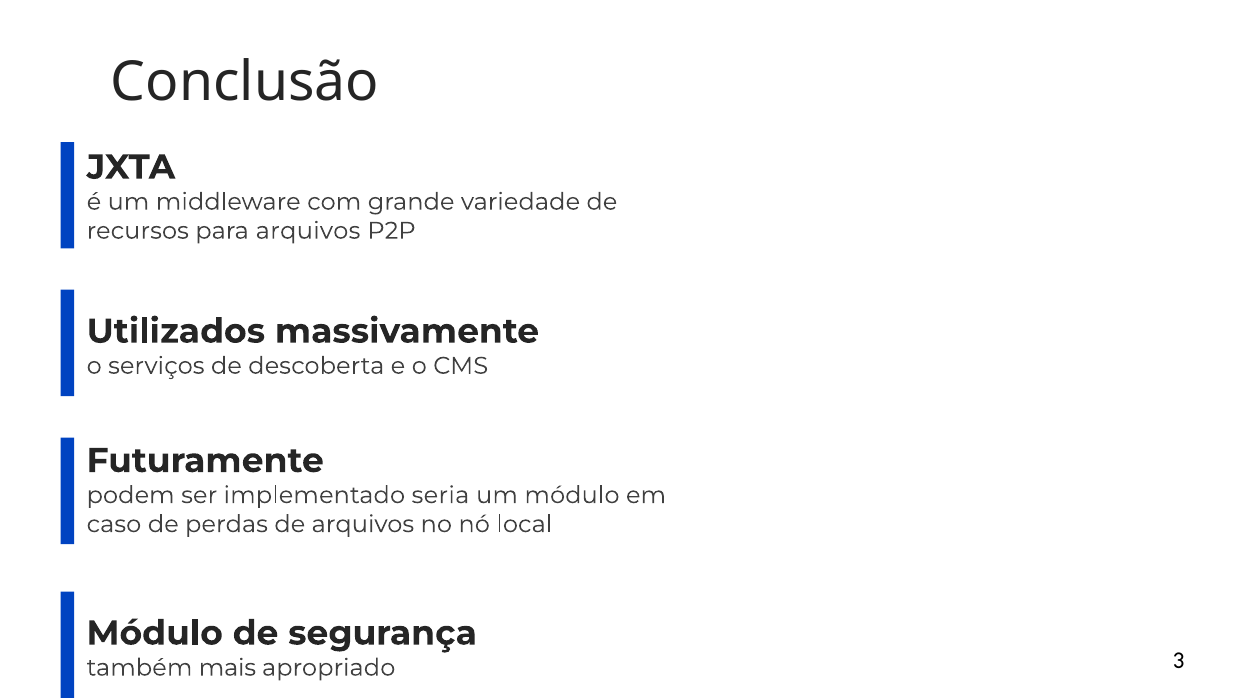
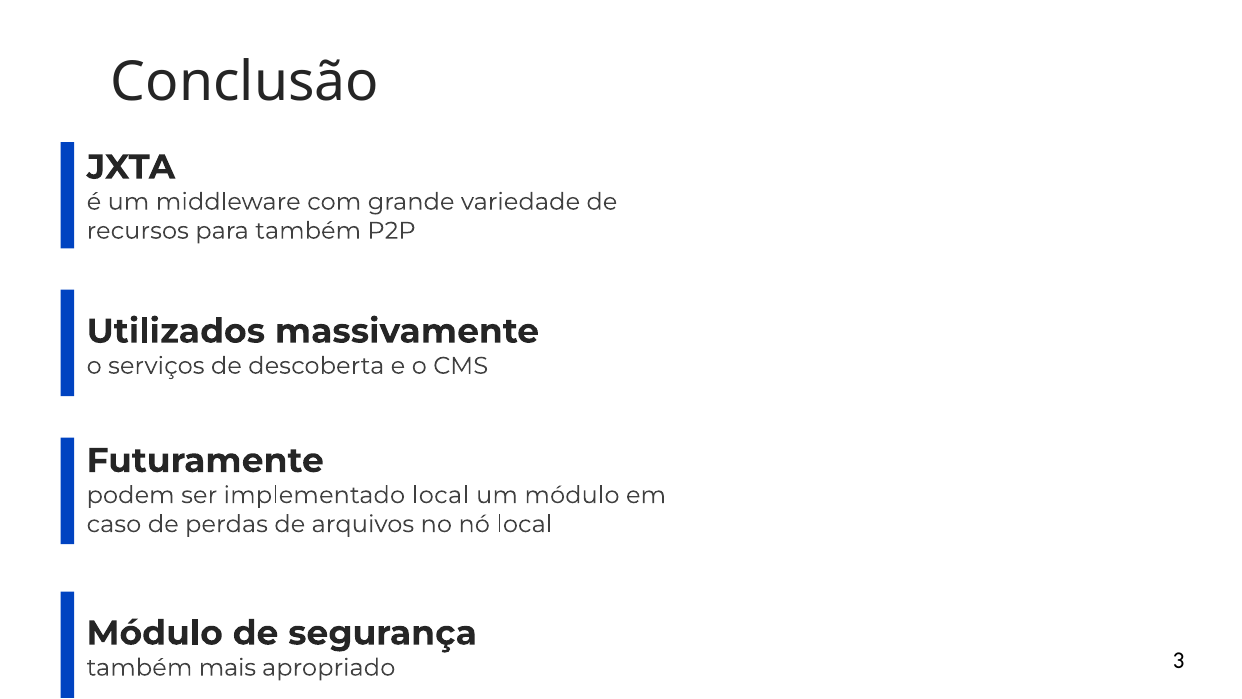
para arquivos: arquivos -> também
implementado seria: seria -> local
